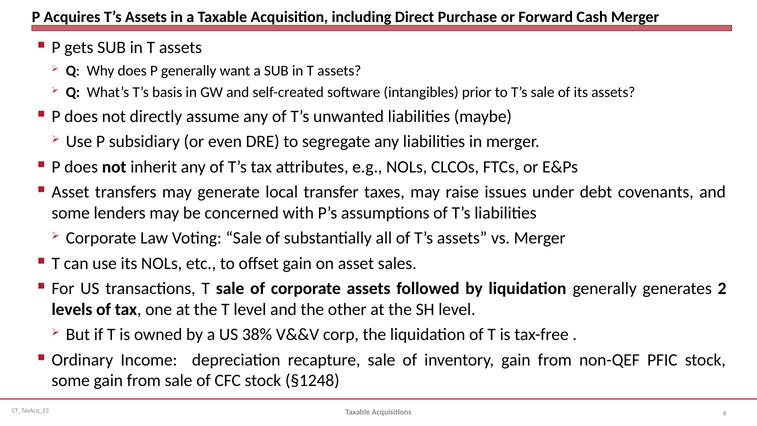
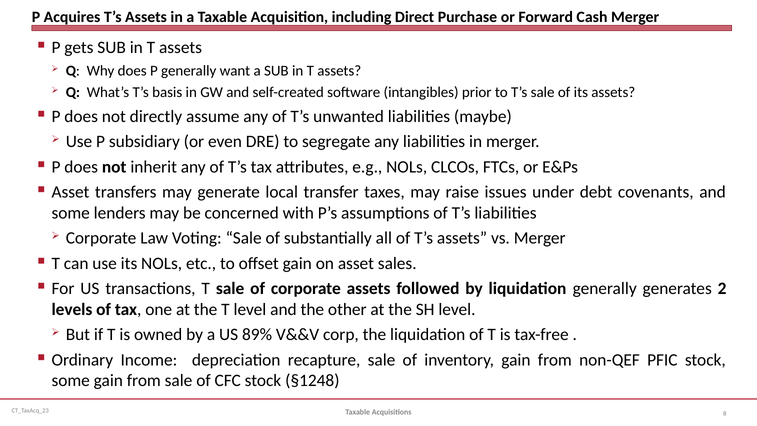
38%: 38% -> 89%
